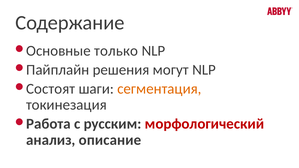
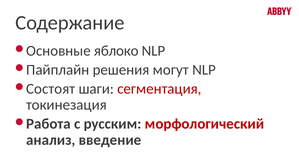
только: только -> яблоко
сегментация colour: orange -> red
описание: описание -> введение
